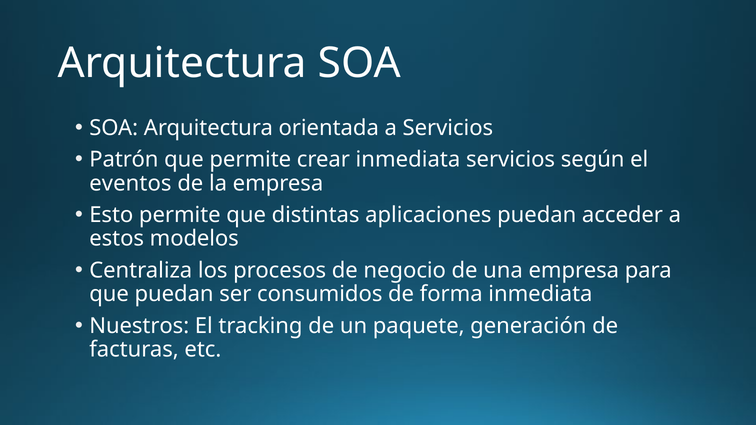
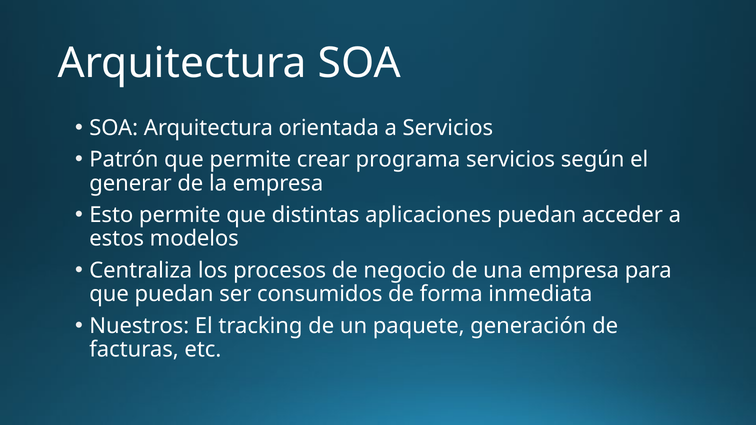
crear inmediata: inmediata -> programa
eventos: eventos -> generar
